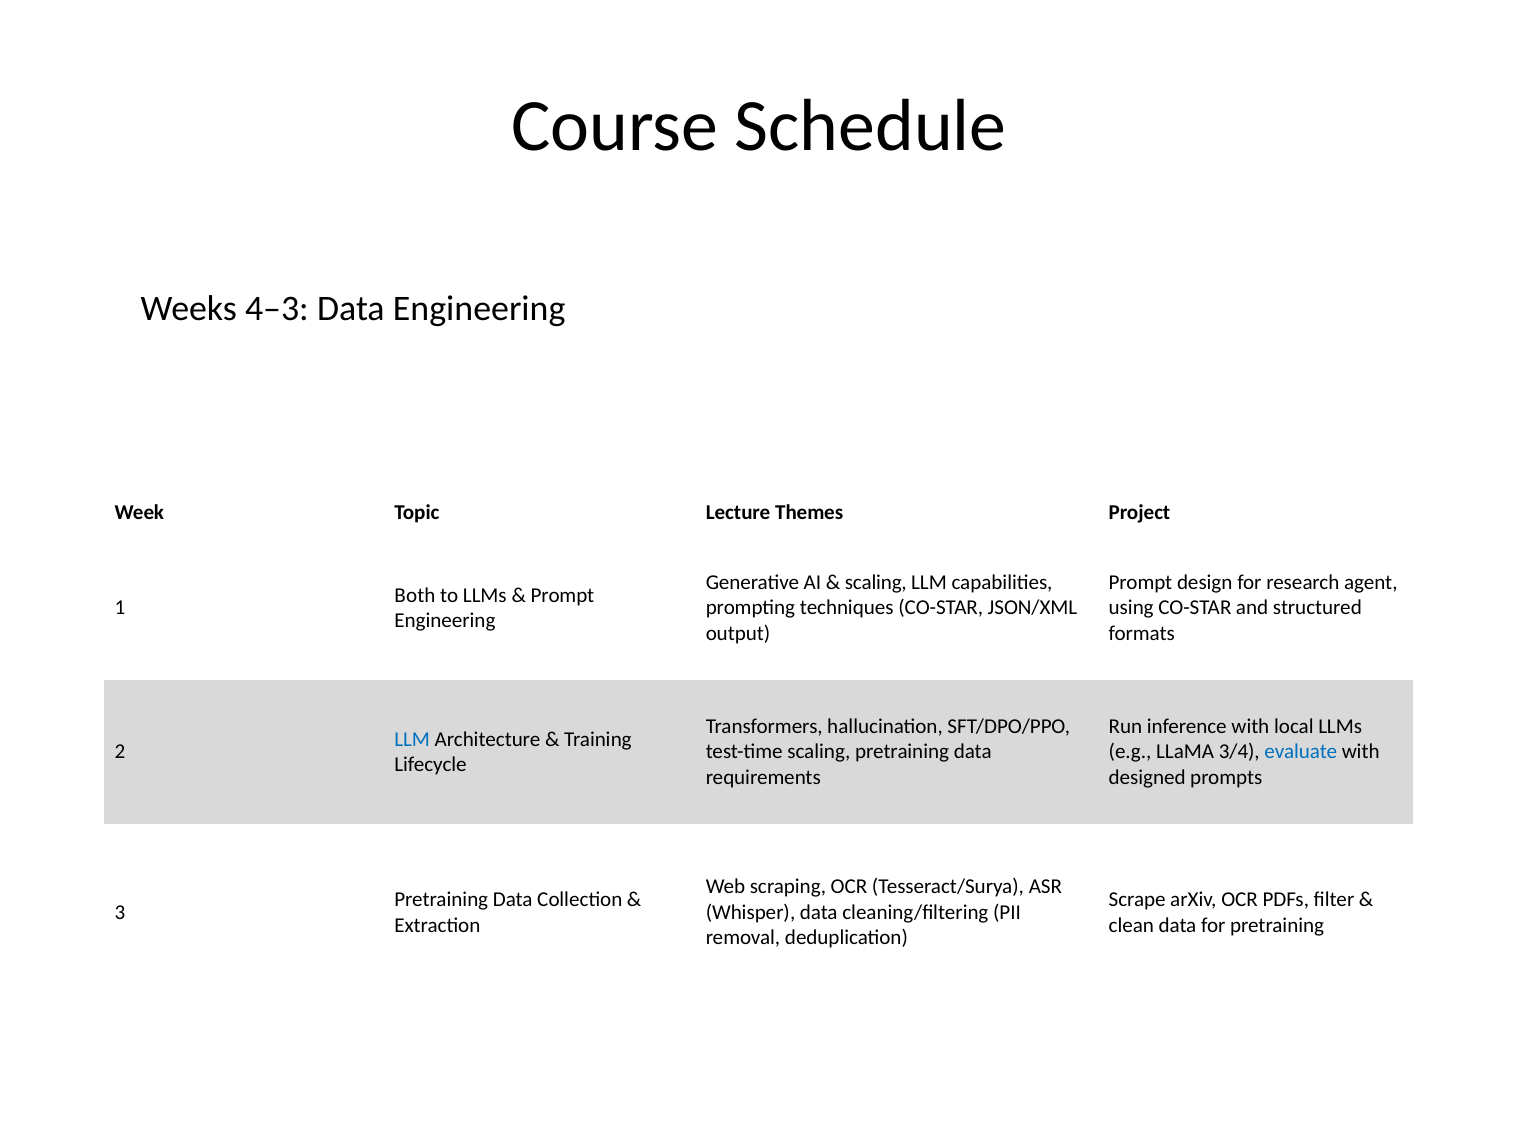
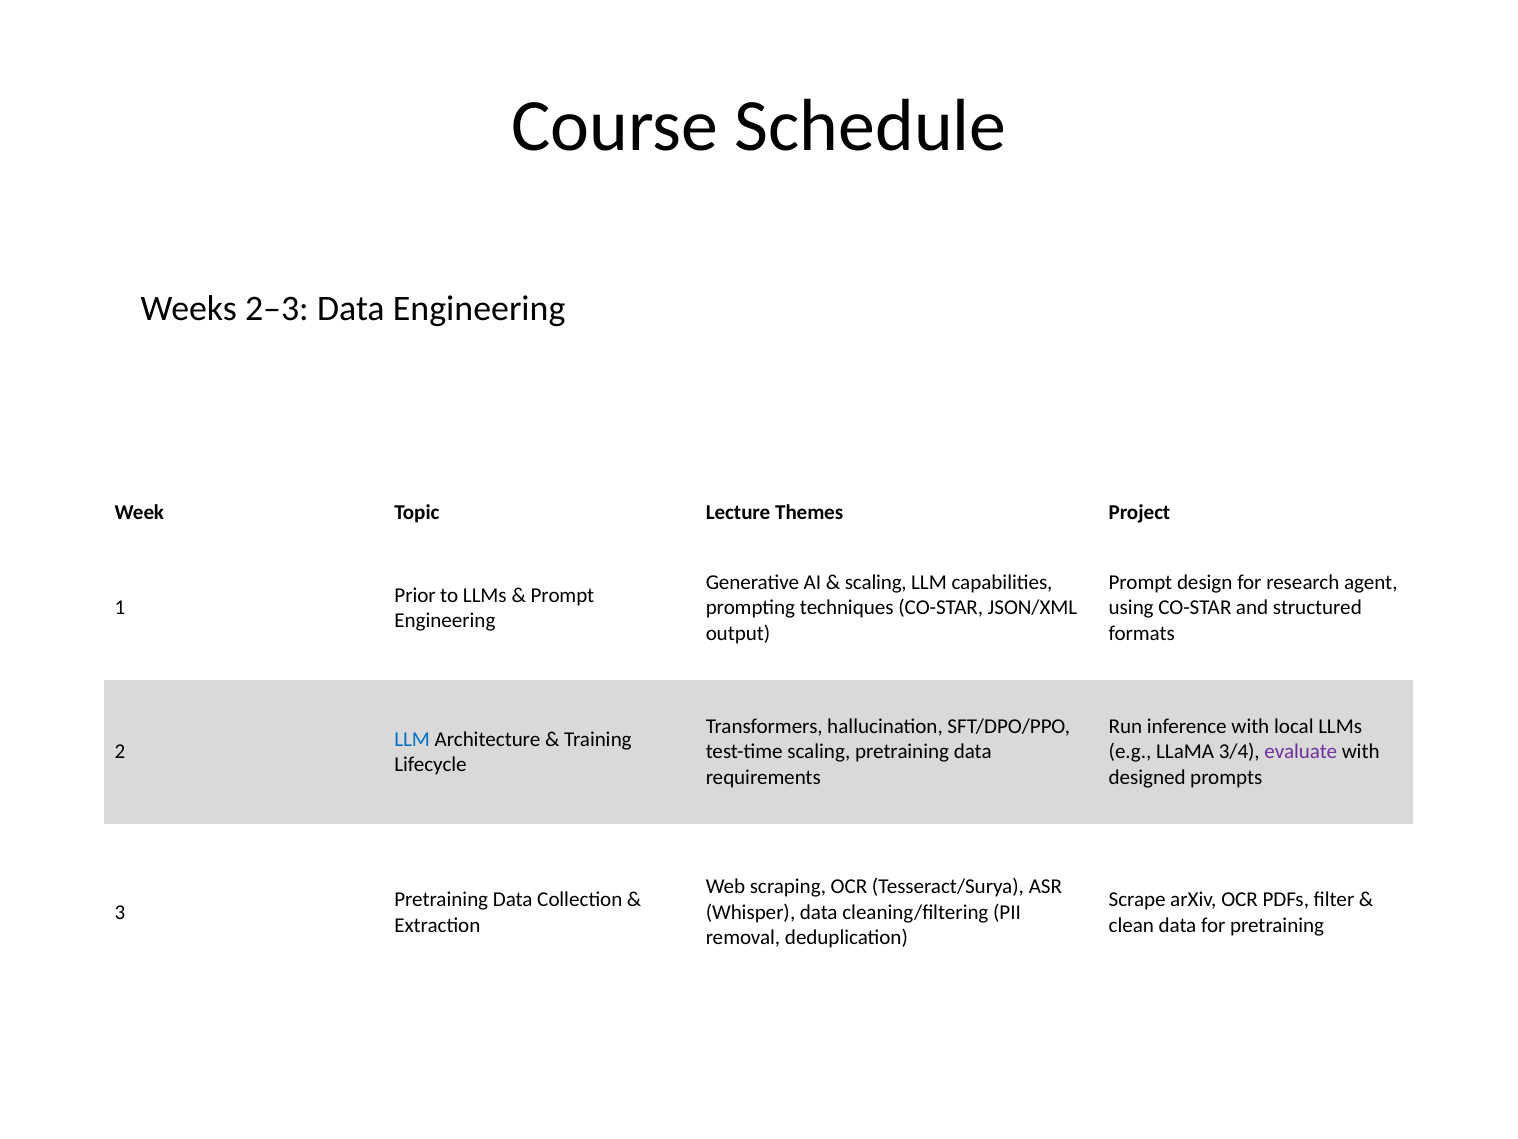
4–3: 4–3 -> 2–3
Both: Both -> Prior
evaluate colour: blue -> purple
